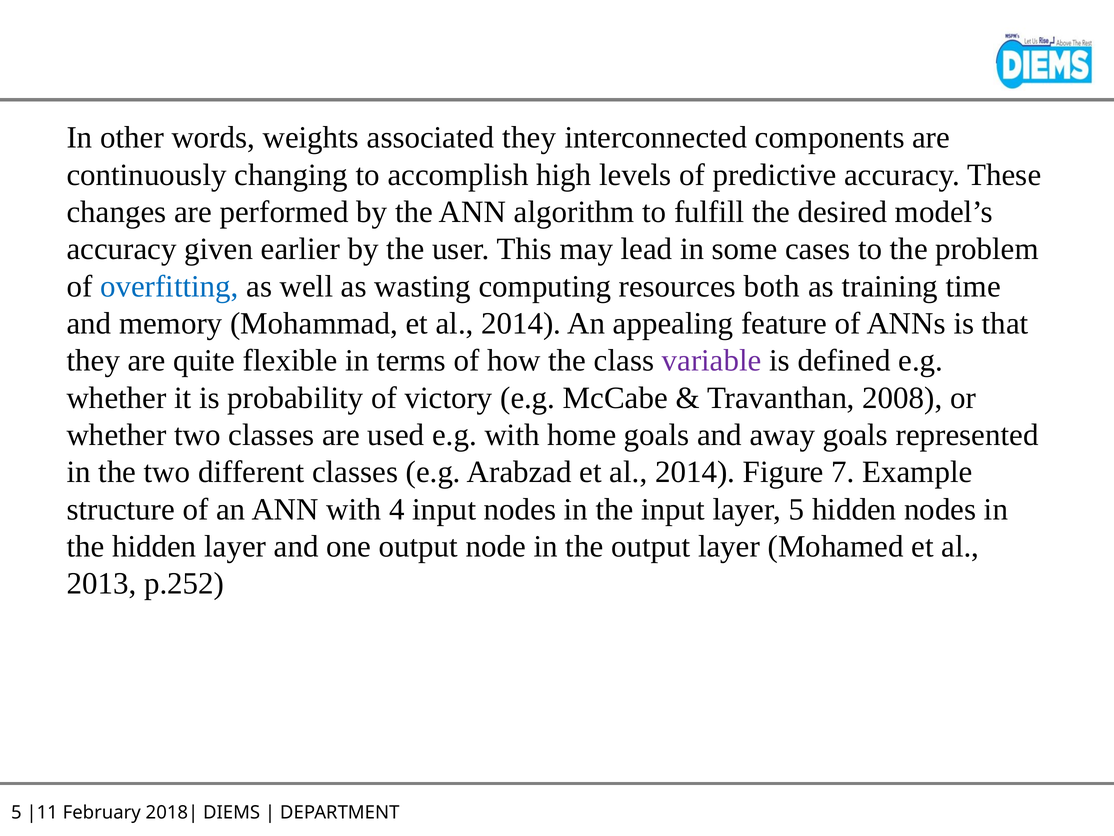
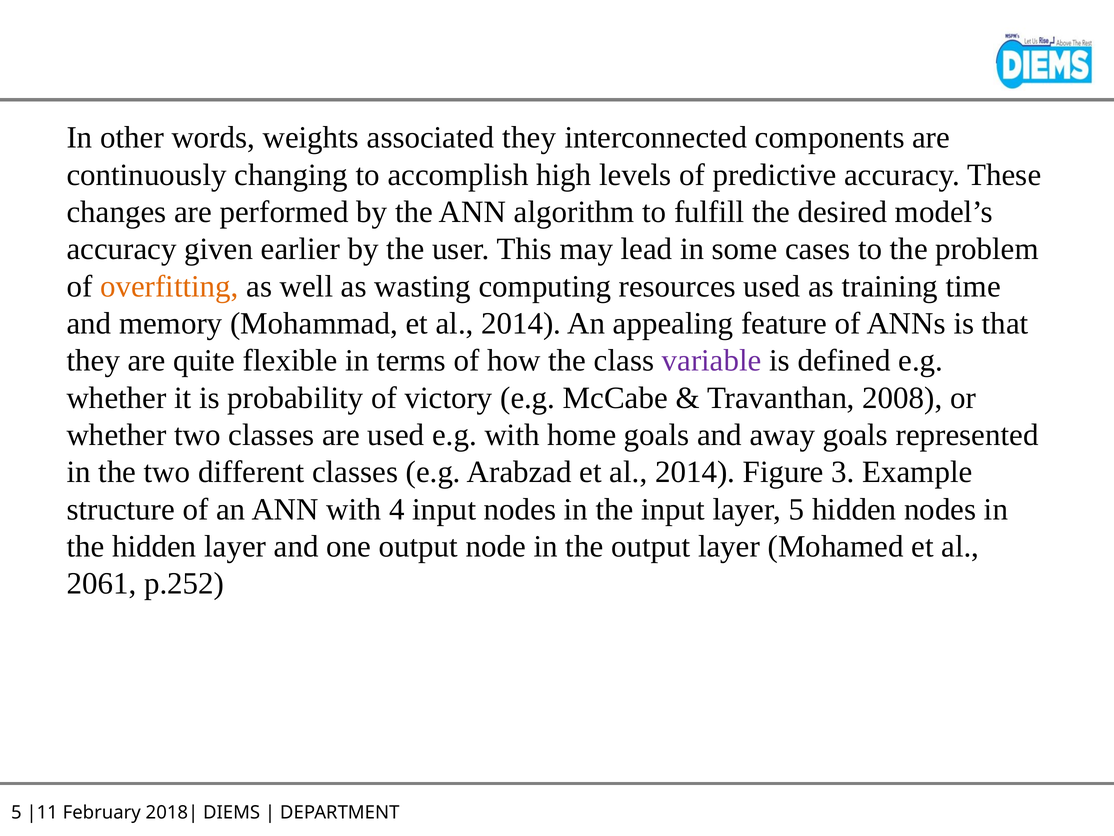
overfitting colour: blue -> orange
resources both: both -> used
7: 7 -> 3
2013: 2013 -> 2061
